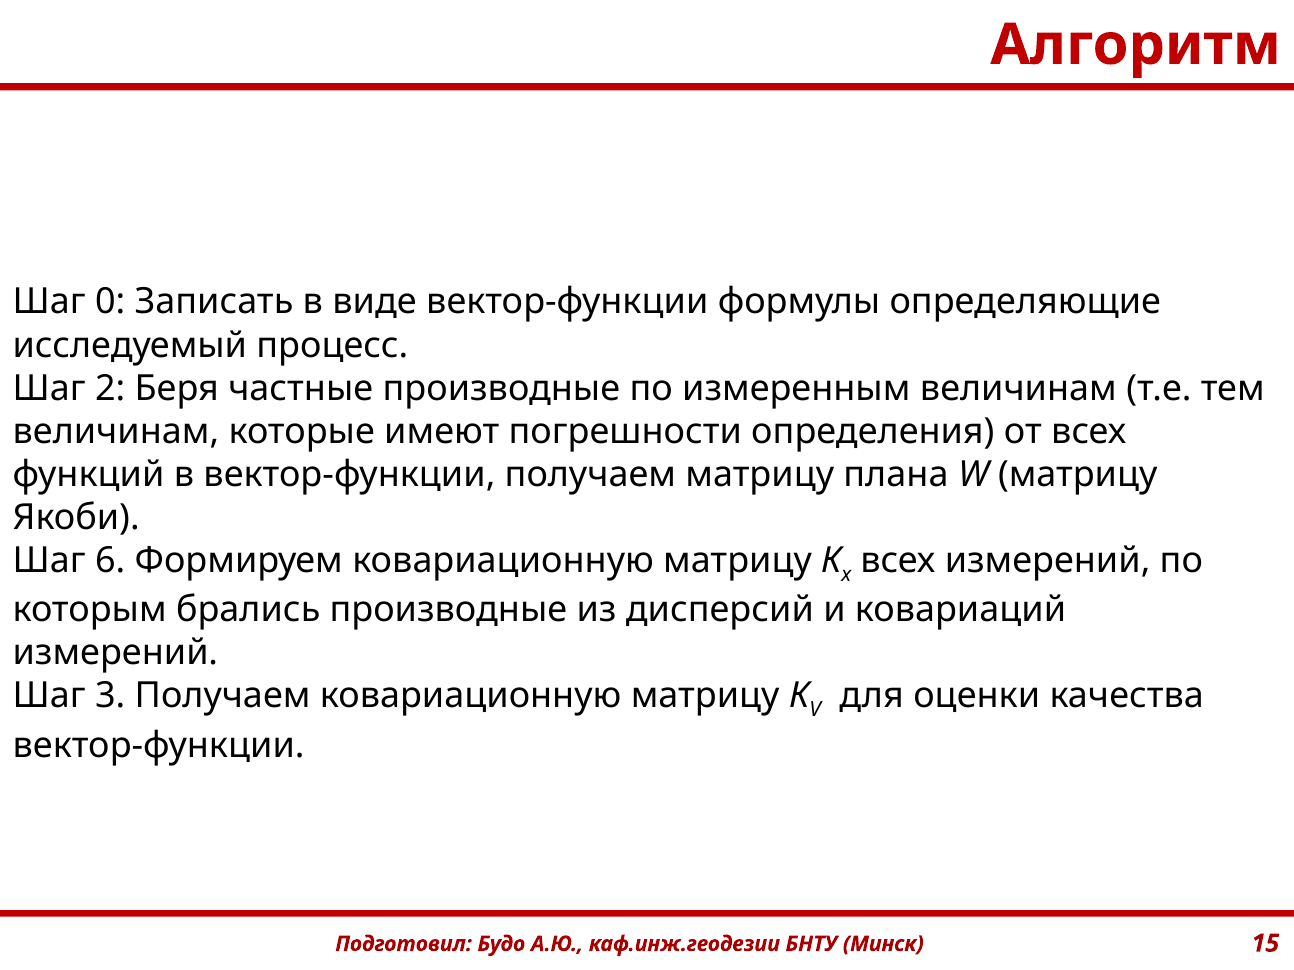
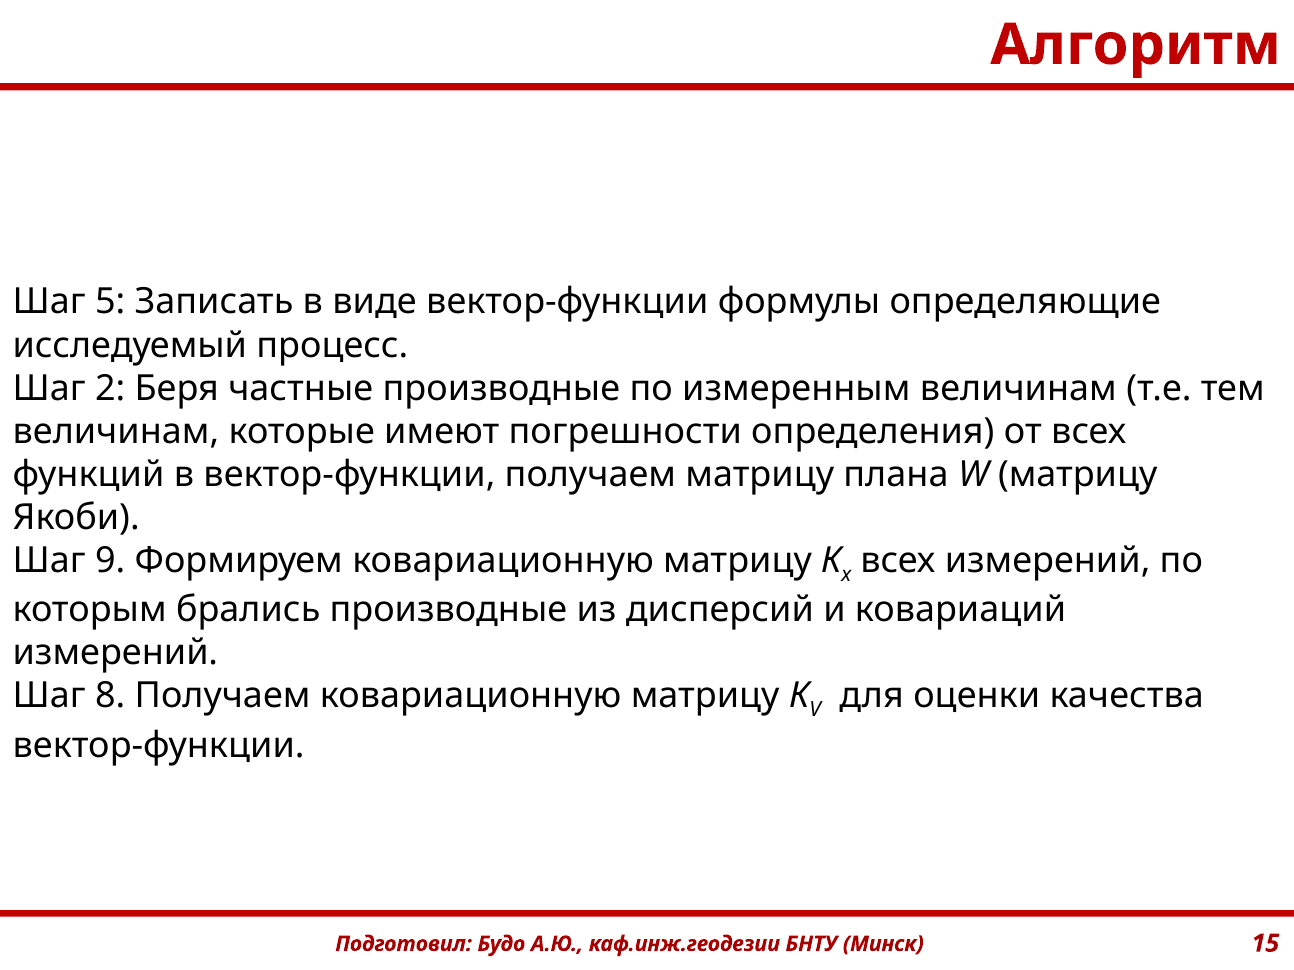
0: 0 -> 5
6: 6 -> 9
3: 3 -> 8
